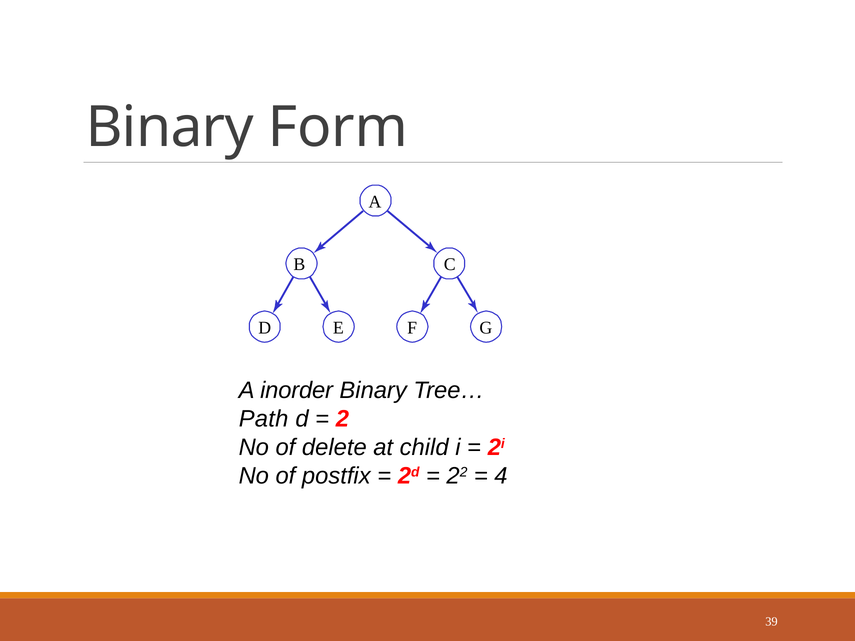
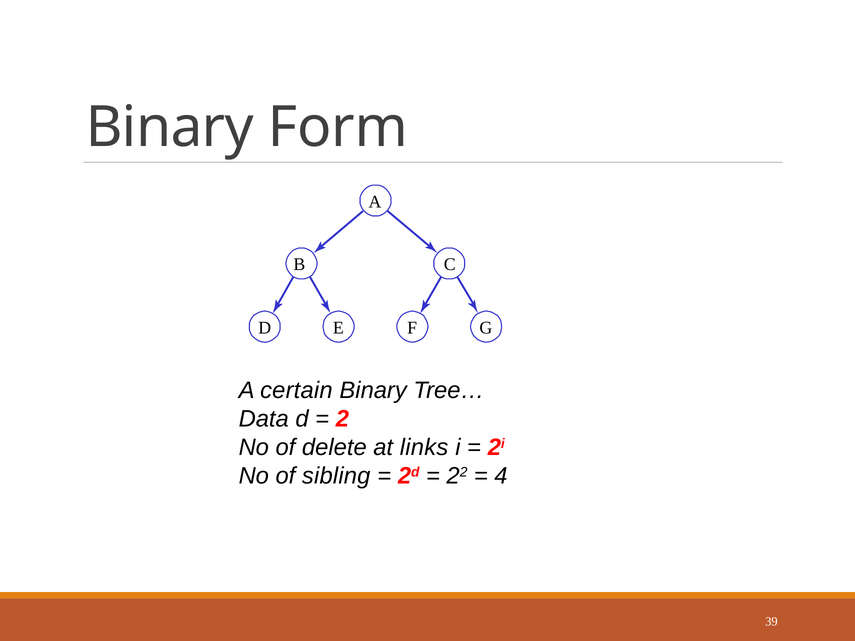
inorder: inorder -> certain
Path: Path -> Data
child: child -> links
postfix: postfix -> sibling
